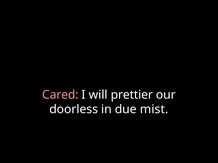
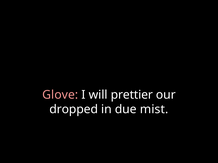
Cared: Cared -> Glove
doorless: doorless -> dropped
